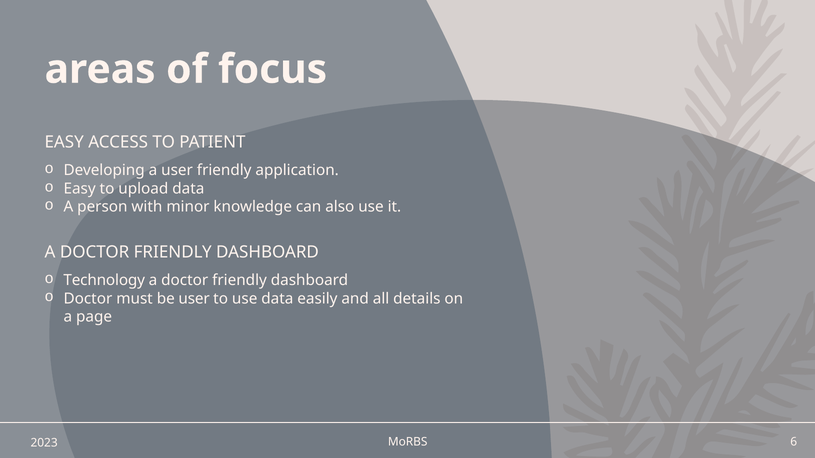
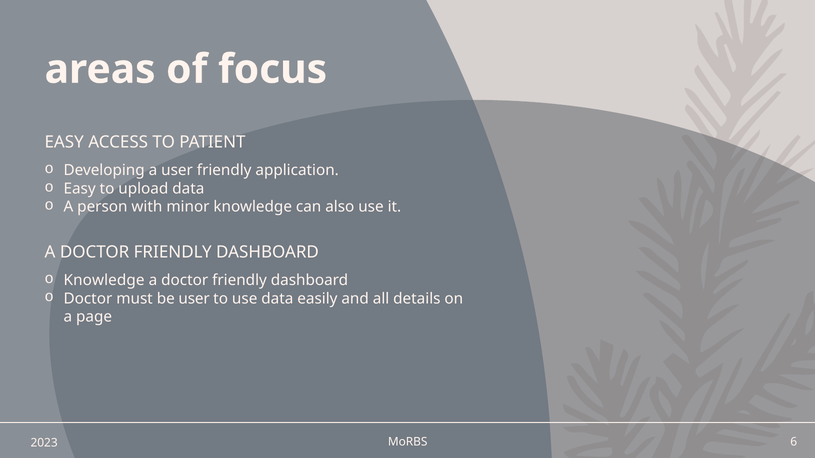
Technology at (104, 280): Technology -> Knowledge
